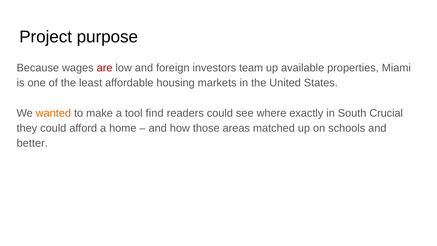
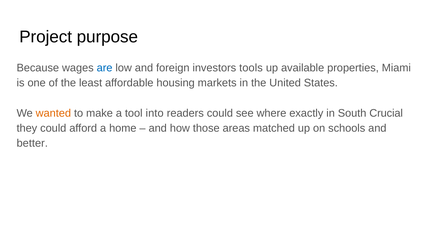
are colour: red -> blue
team: team -> tools
find: find -> into
